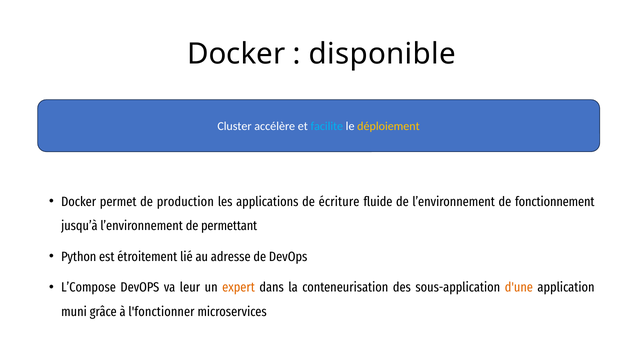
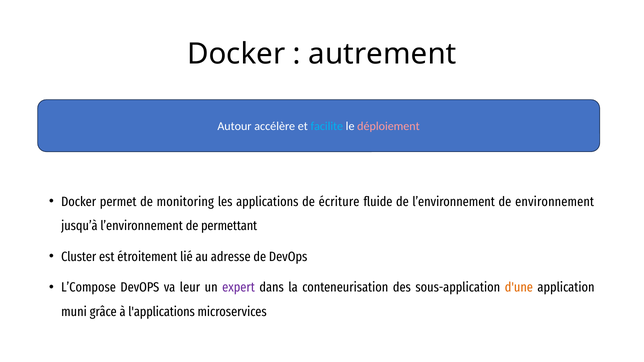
disponible: disponible -> autrement
Cluster: Cluster -> Autour
déploiement colour: yellow -> pink
production: production -> monitoring
fonctionnement: fonctionnement -> environnement
Python: Python -> Cluster
expert colour: orange -> purple
l'fonctionner: l'fonctionner -> l'applications
